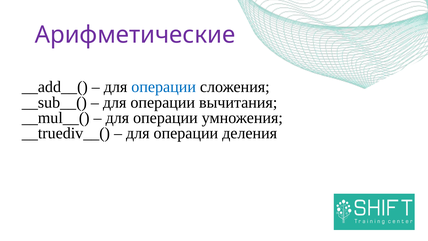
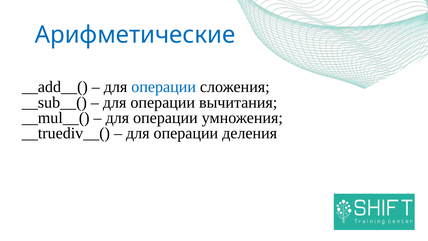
Арифметические colour: purple -> blue
